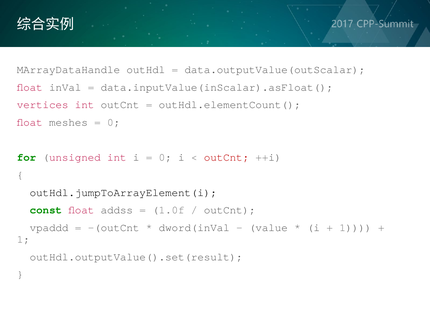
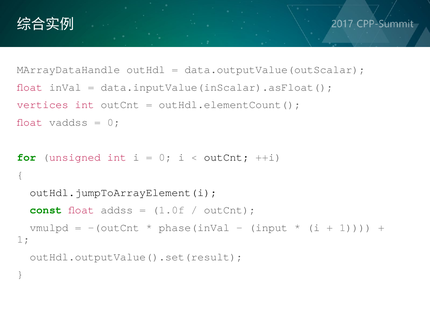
meshes: meshes -> vaddss
outCnt at (226, 158) colour: red -> black
vpaddd: vpaddd -> vmulpd
dword(inVal: dword(inVal -> phase(inVal
value: value -> input
